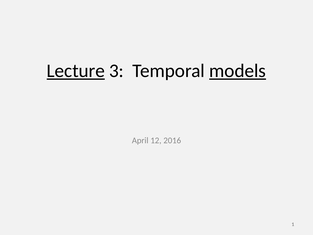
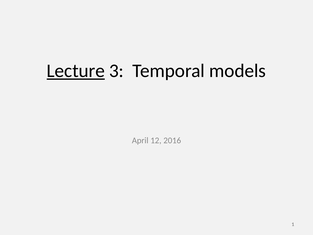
models underline: present -> none
